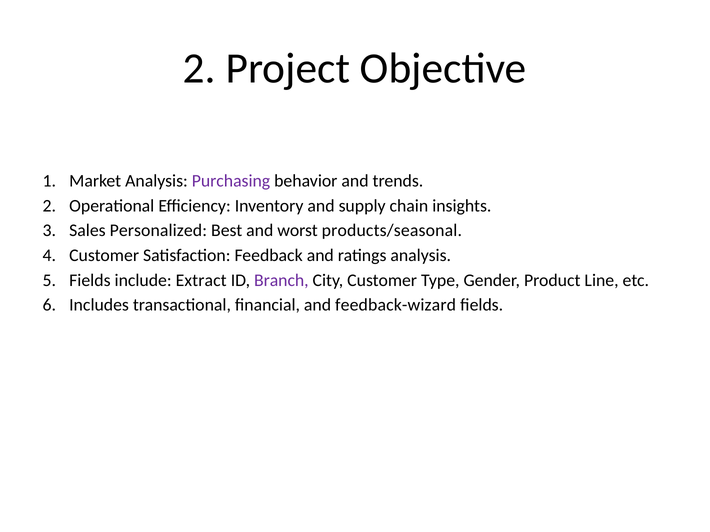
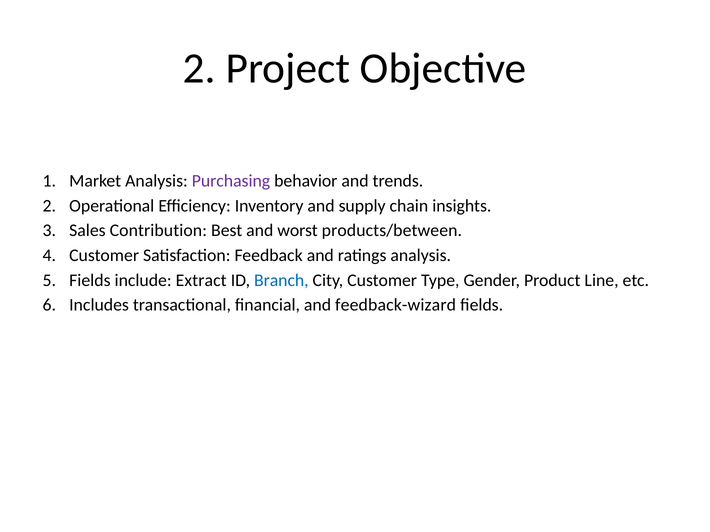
Personalized: Personalized -> Contribution
products/seasonal: products/seasonal -> products/between
Branch colour: purple -> blue
